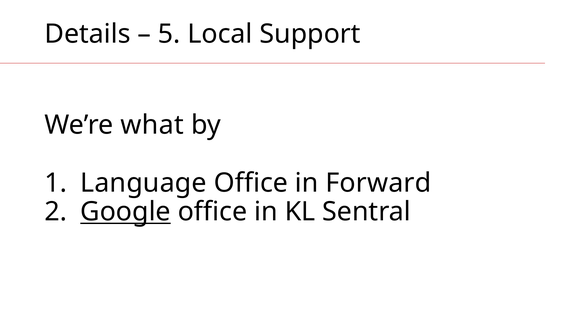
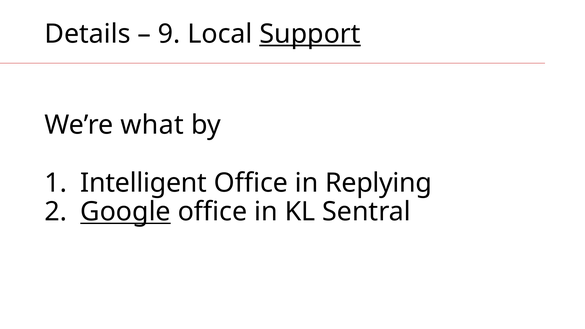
5: 5 -> 9
Support underline: none -> present
Language: Language -> Intelligent
Forward: Forward -> Replying
